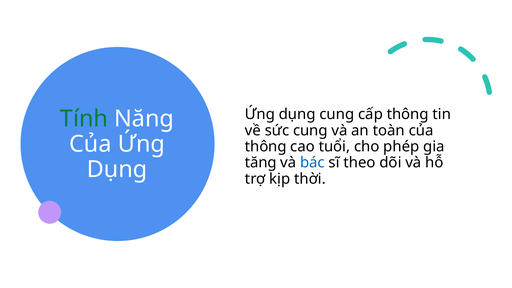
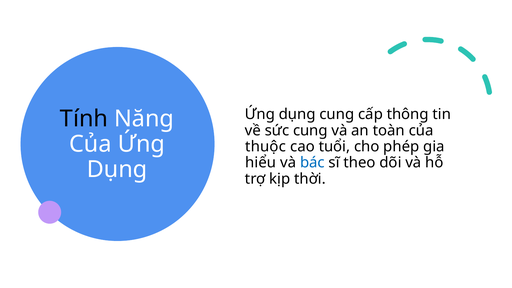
Tính colour: green -> black
thông at (266, 147): thông -> thuộc
tăng: tăng -> hiểu
